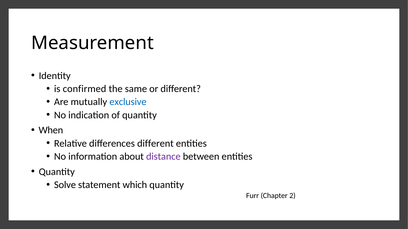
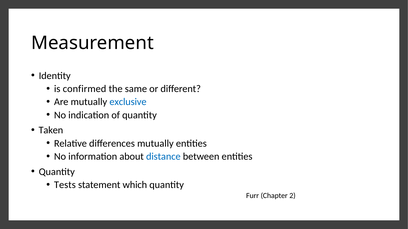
When: When -> Taken
differences different: different -> mutually
distance colour: purple -> blue
Solve: Solve -> Tests
